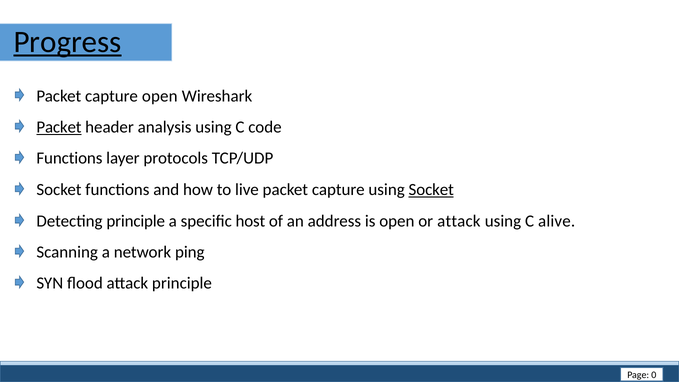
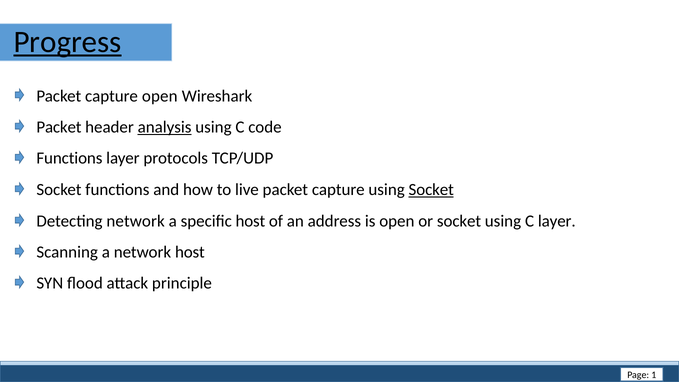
Packet at (59, 127) underline: present -> none
analysis underline: none -> present
Detecting principle: principle -> network
or attack: attack -> socket
C alive: alive -> layer
network ping: ping -> host
0: 0 -> 1
